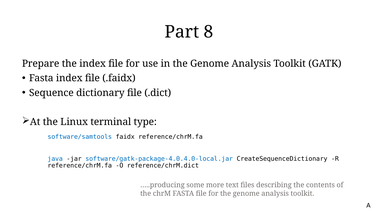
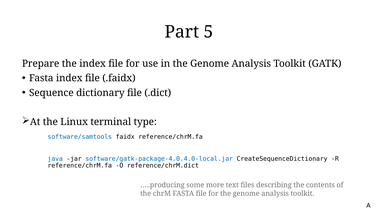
8: 8 -> 5
